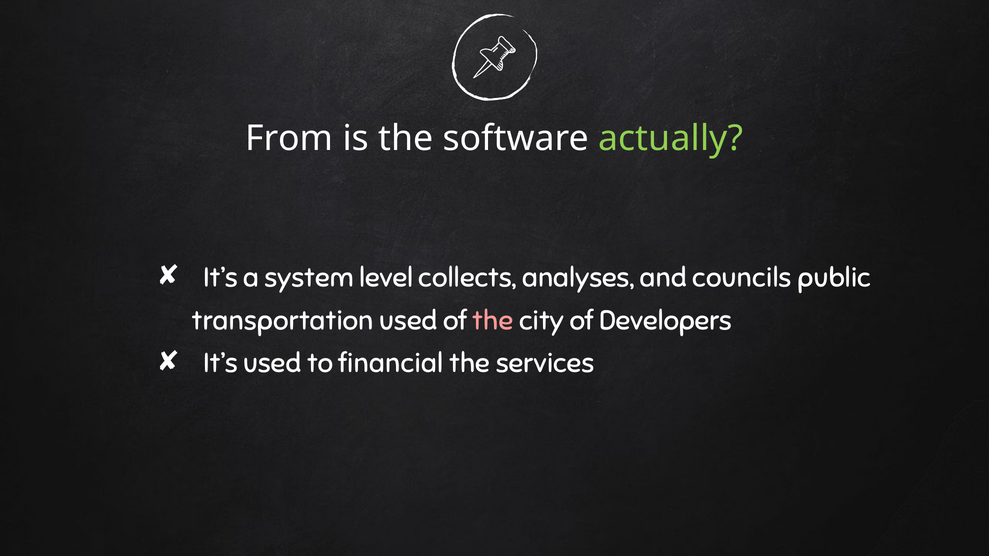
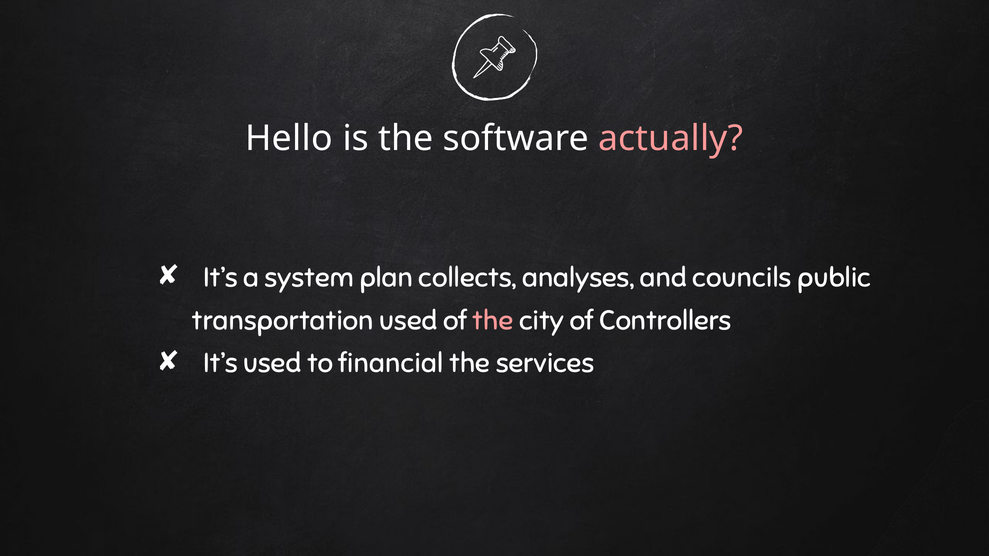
From: From -> Hello
actually colour: light green -> pink
level: level -> plan
Developers: Developers -> Controllers
